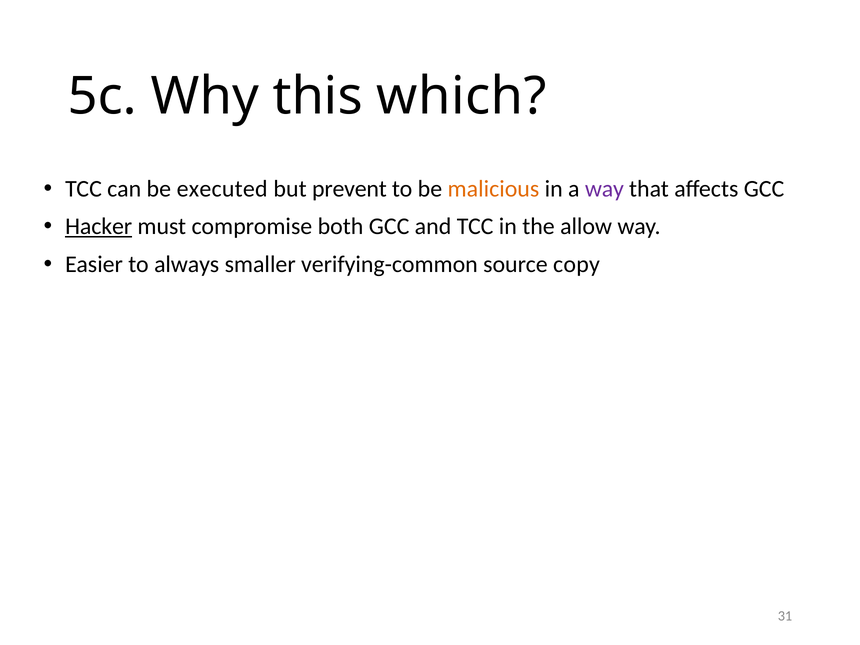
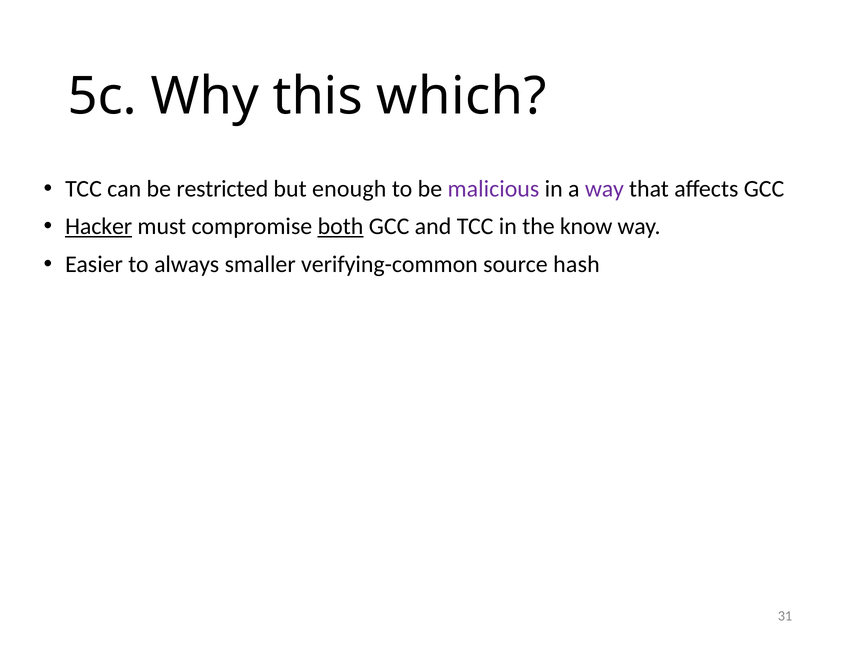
executed: executed -> restricted
prevent: prevent -> enough
malicious colour: orange -> purple
both underline: none -> present
allow: allow -> know
copy: copy -> hash
